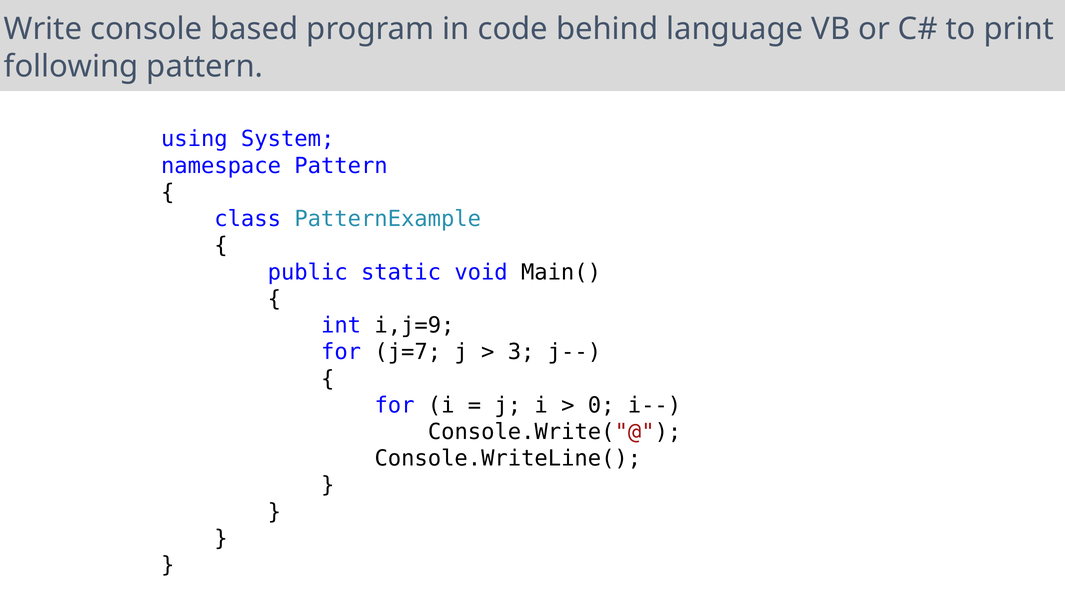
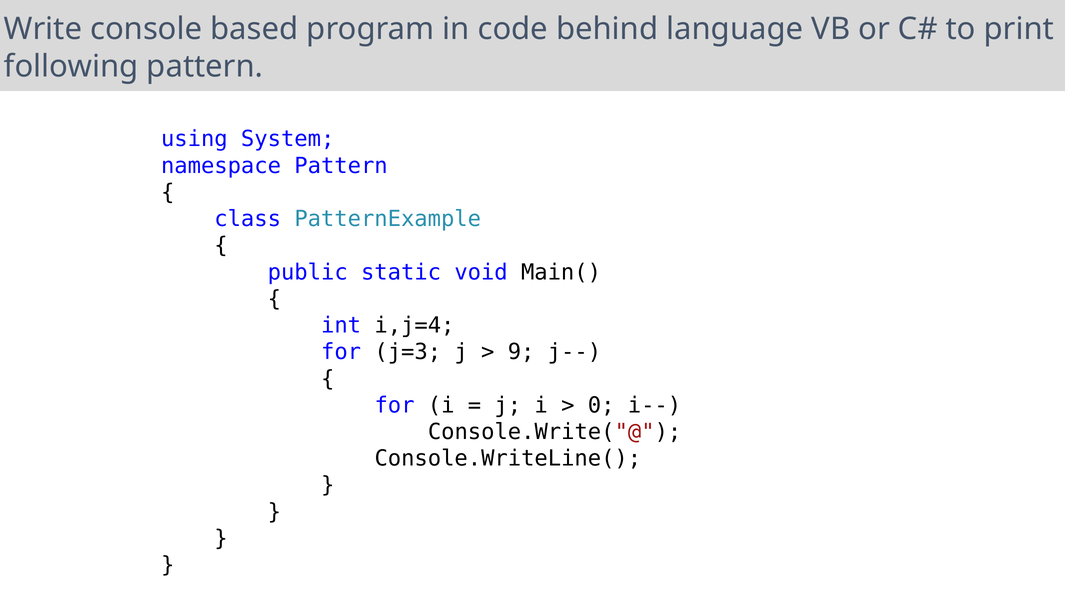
i,j=9: i,j=9 -> i,j=4
j=7: j=7 -> j=3
3: 3 -> 9
